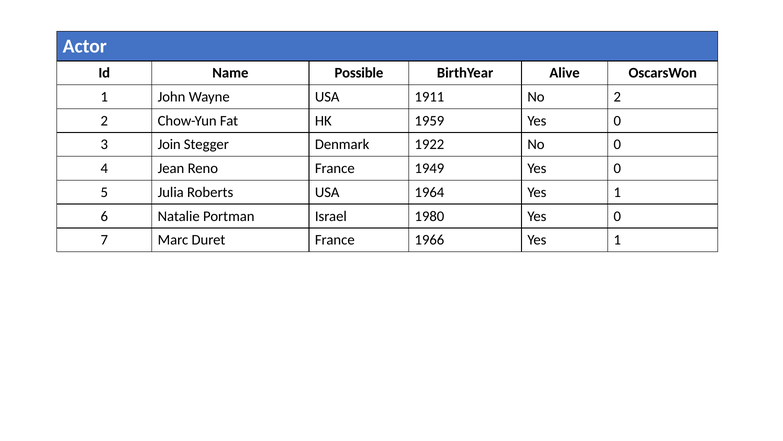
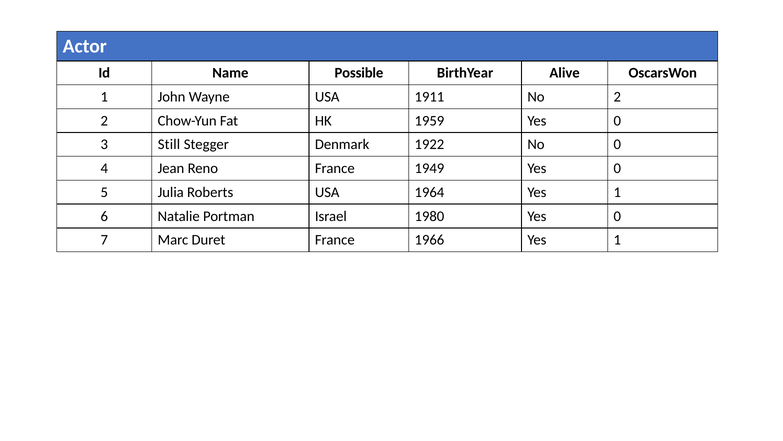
Join: Join -> Still
